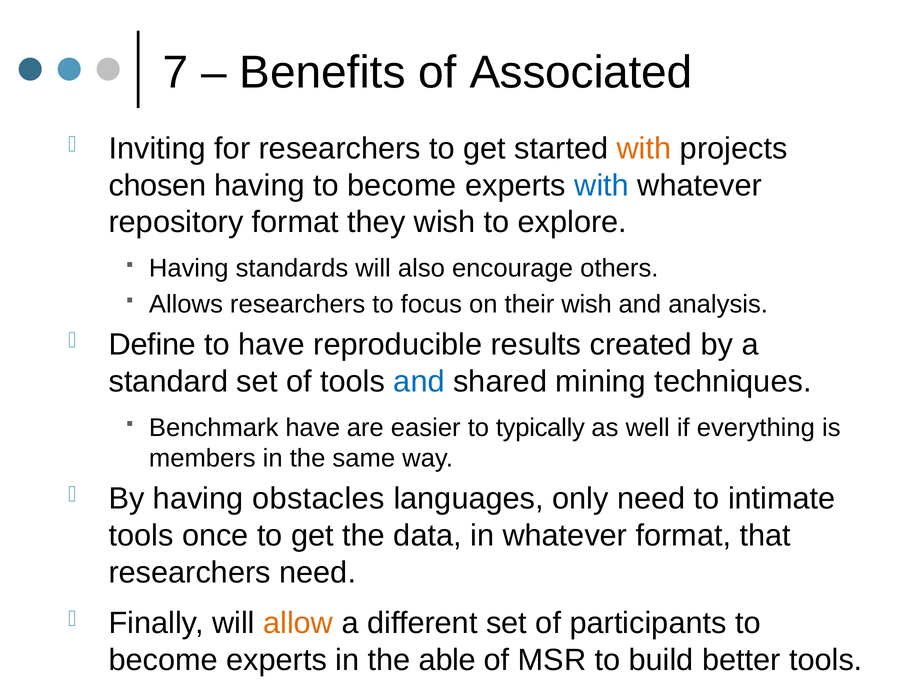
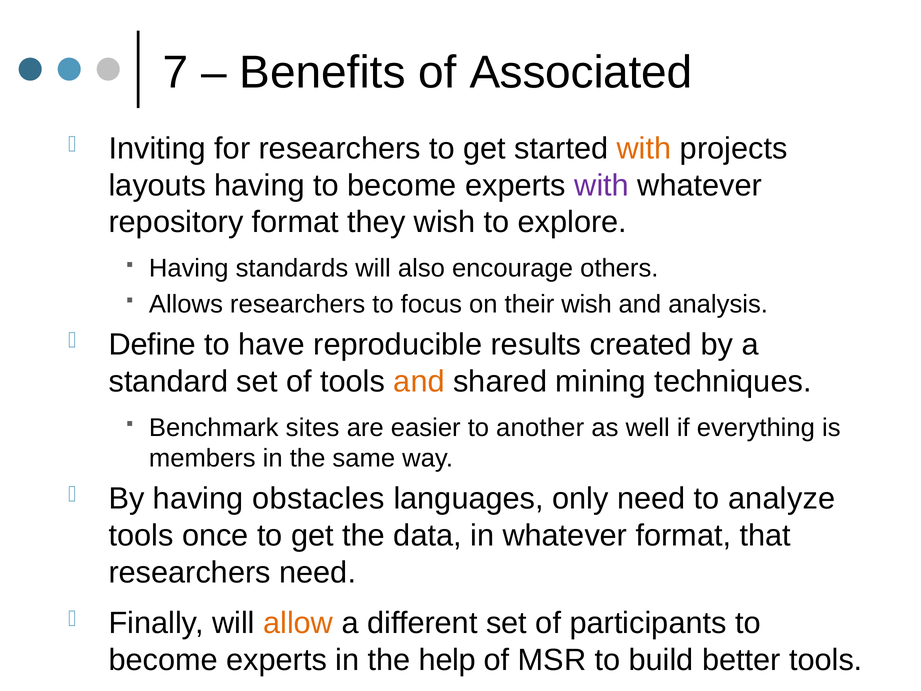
chosen: chosen -> layouts
with at (602, 185) colour: blue -> purple
and at (419, 381) colour: blue -> orange
Benchmark have: have -> sites
typically: typically -> another
intimate: intimate -> analyze
able: able -> help
